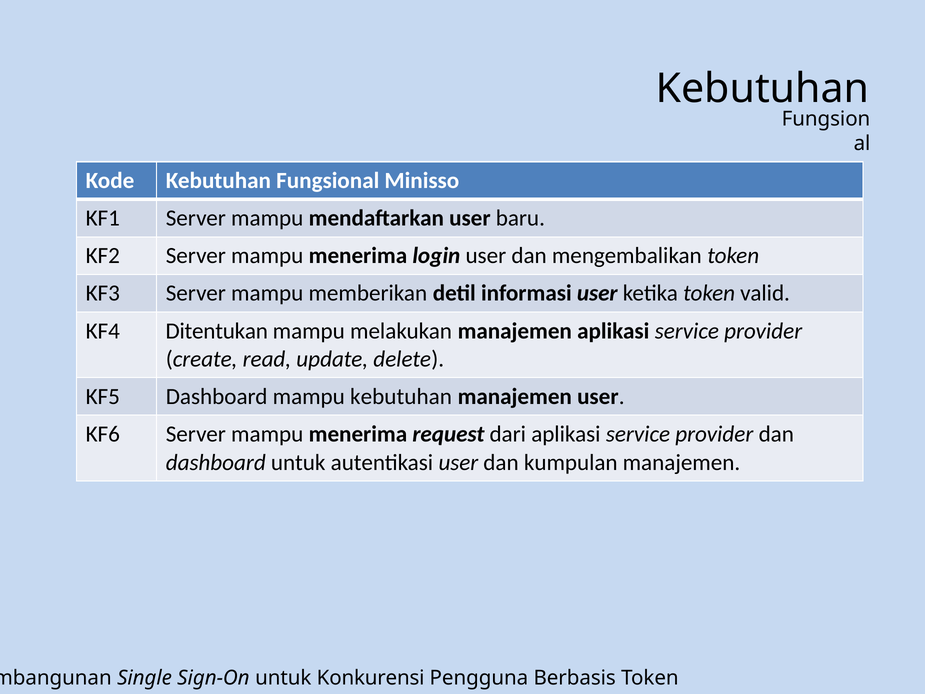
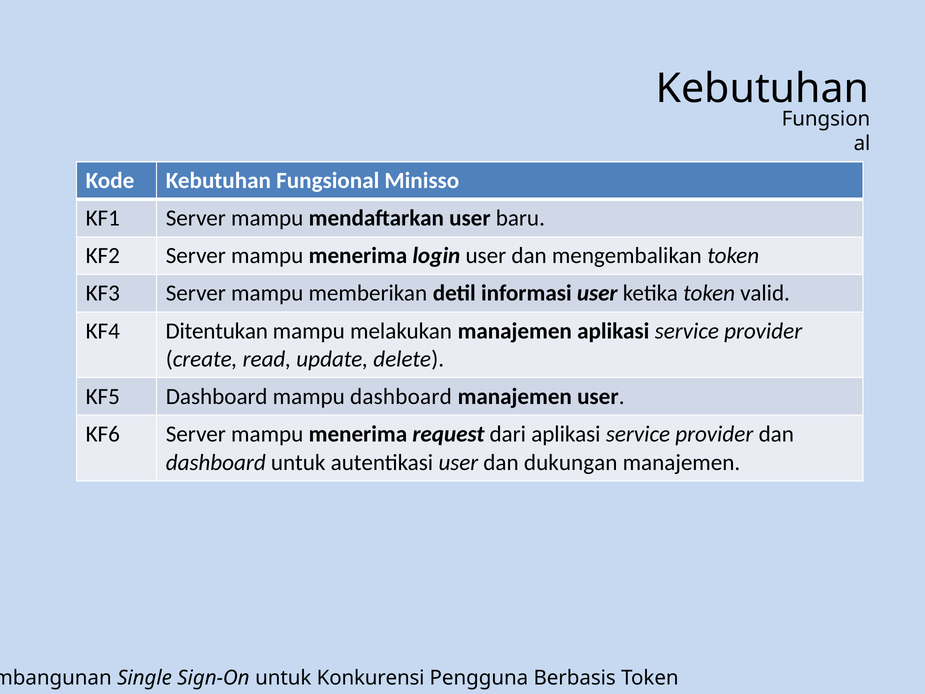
mampu kebutuhan: kebutuhan -> dashboard
kumpulan: kumpulan -> dukungan
